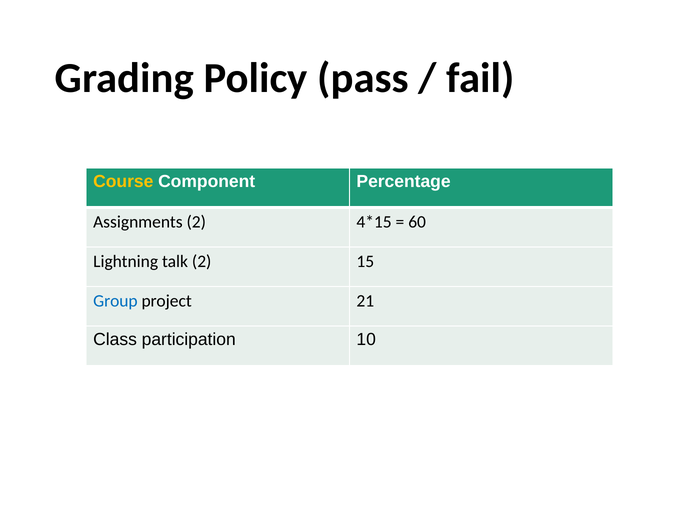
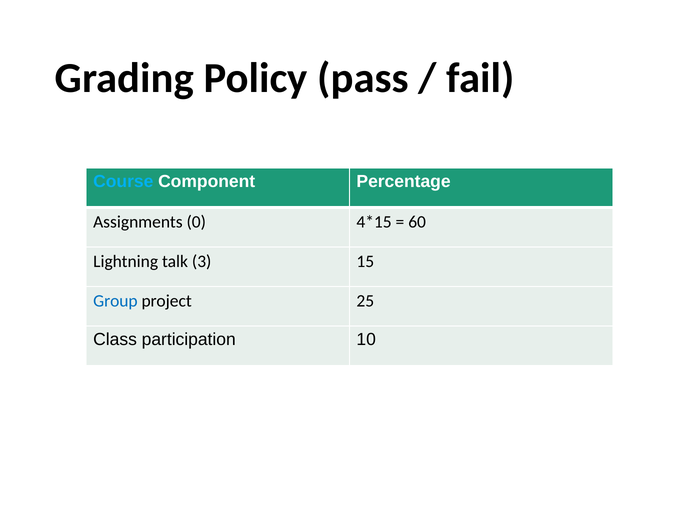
Course colour: yellow -> light blue
Assignments 2: 2 -> 0
talk 2: 2 -> 3
21: 21 -> 25
